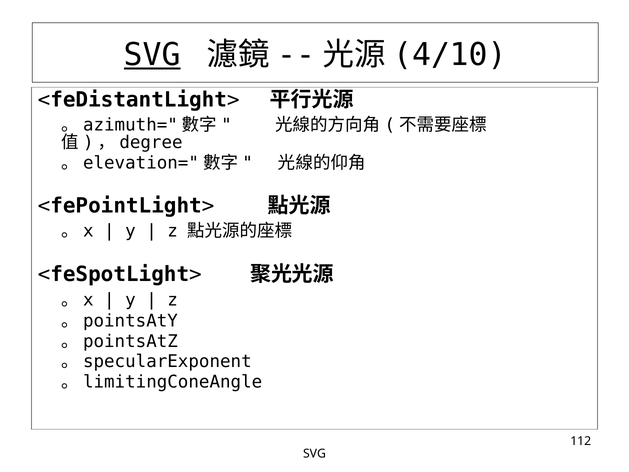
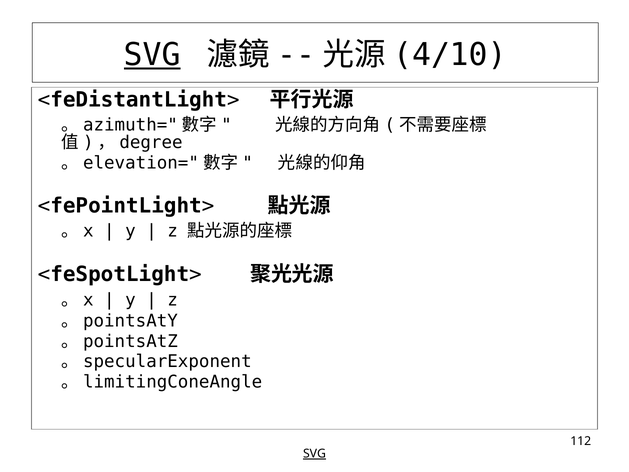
SVG at (314, 453) underline: none -> present
